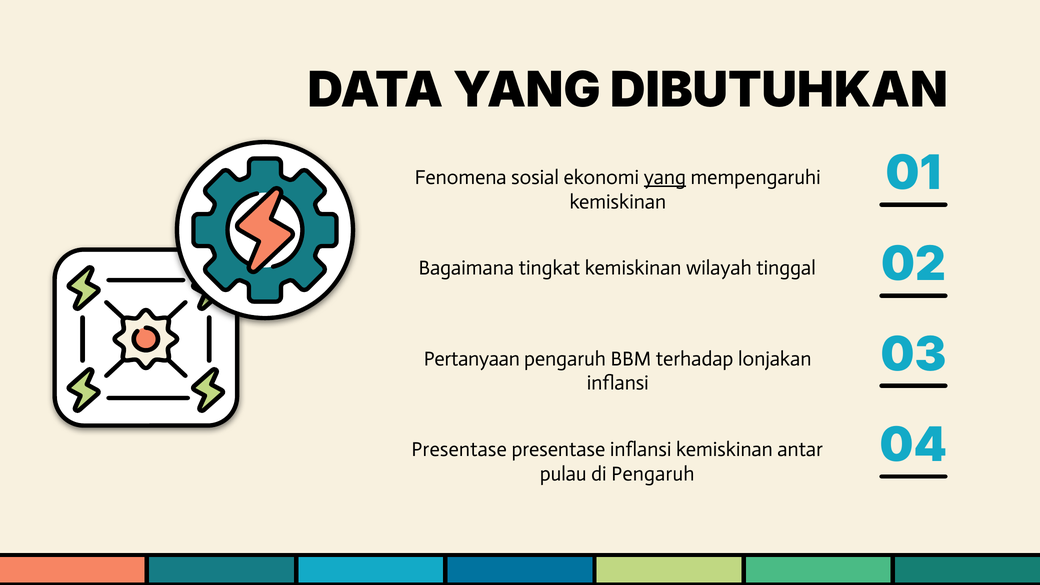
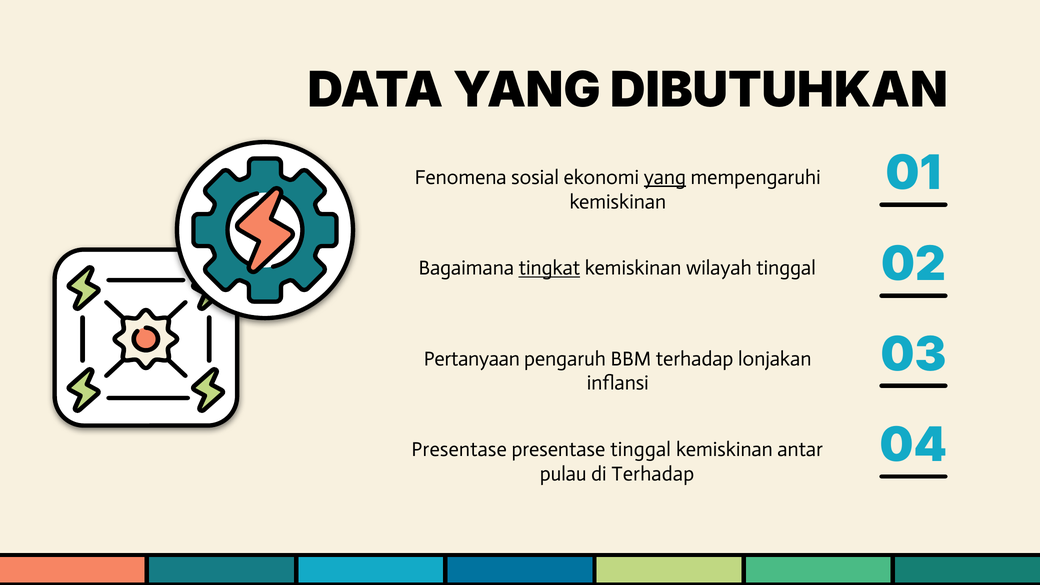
tingkat underline: none -> present
presentase inflansi: inflansi -> tinggal
di Pengaruh: Pengaruh -> Terhadap
